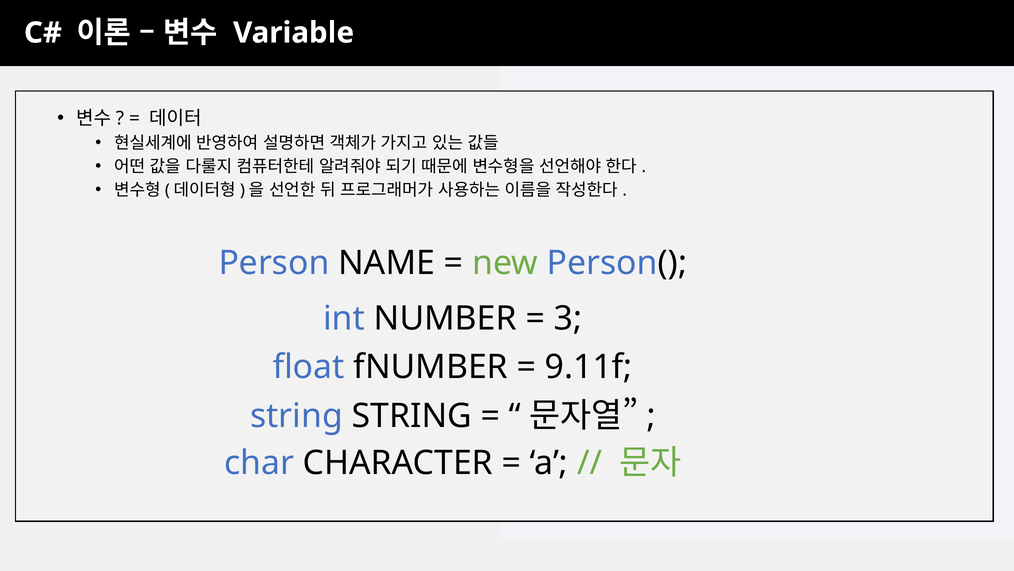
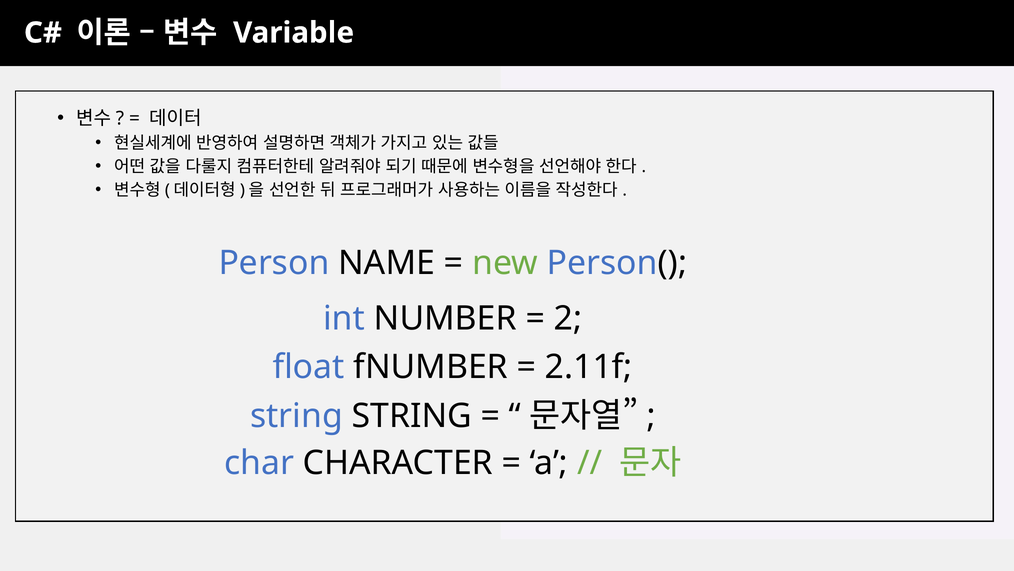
3: 3 -> 2
9.11f: 9.11f -> 2.11f
